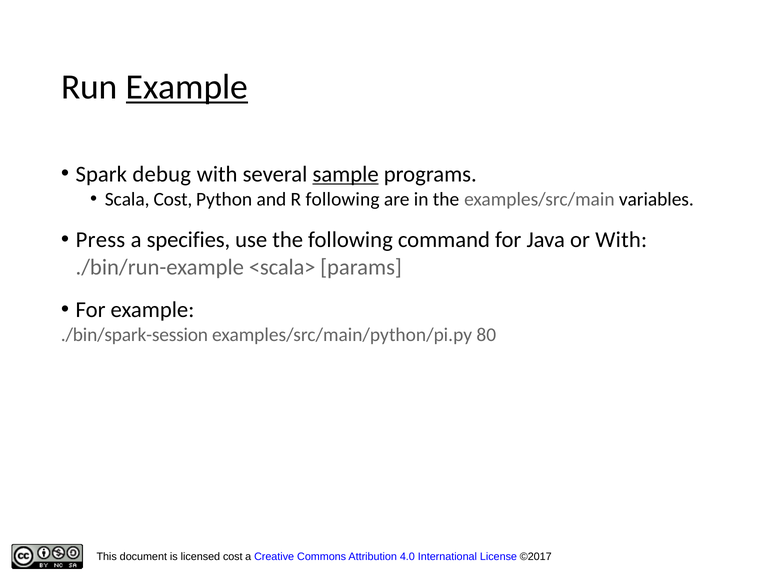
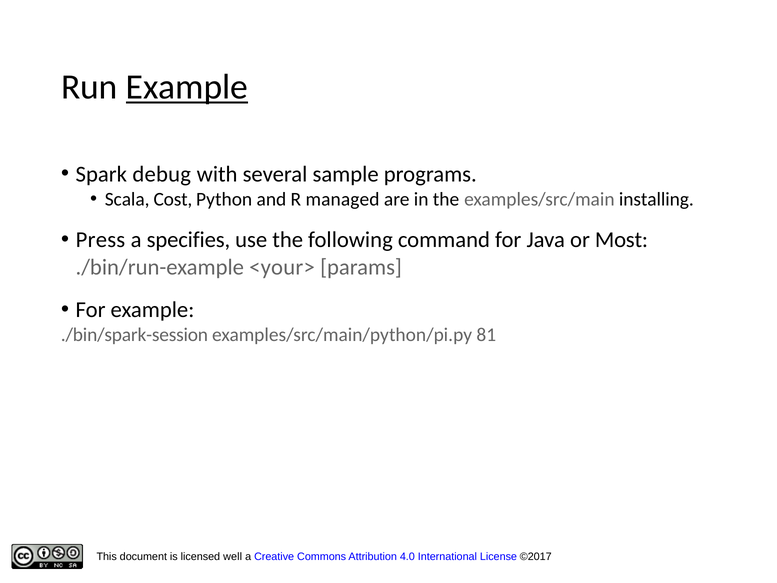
sample underline: present -> none
R following: following -> managed
variables: variables -> installing
or With: With -> Most
<scala>: <scala> -> <your>
80: 80 -> 81
cost at (233, 556): cost -> well
